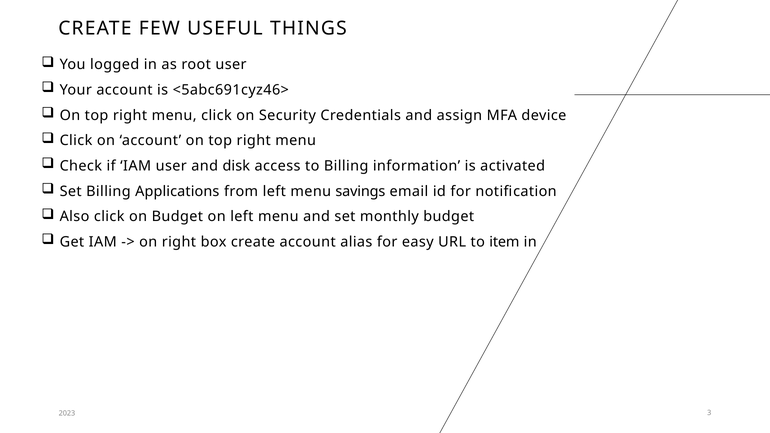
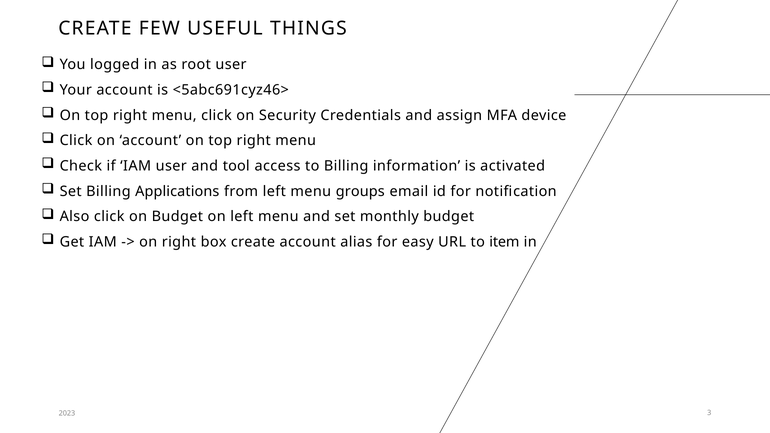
disk: disk -> tool
savings: savings -> groups
